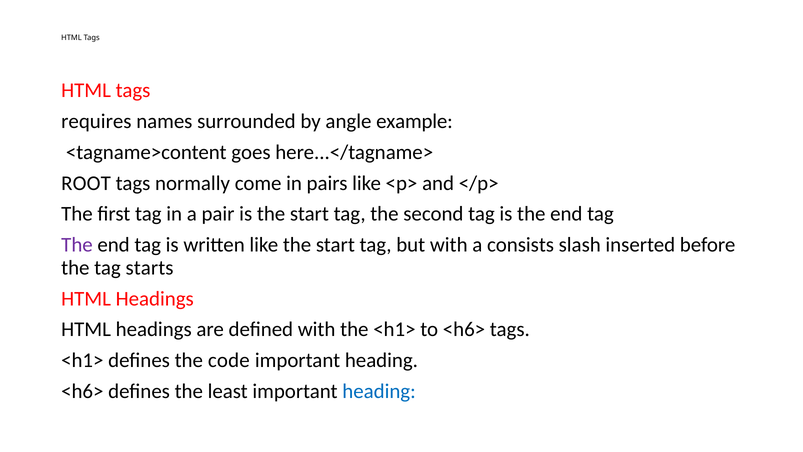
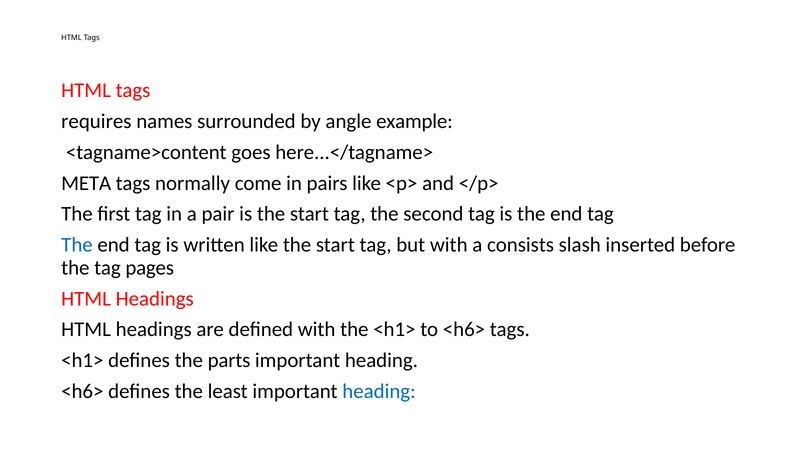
ROOT: ROOT -> META
The at (77, 245) colour: purple -> blue
starts: starts -> pages
code: code -> parts
